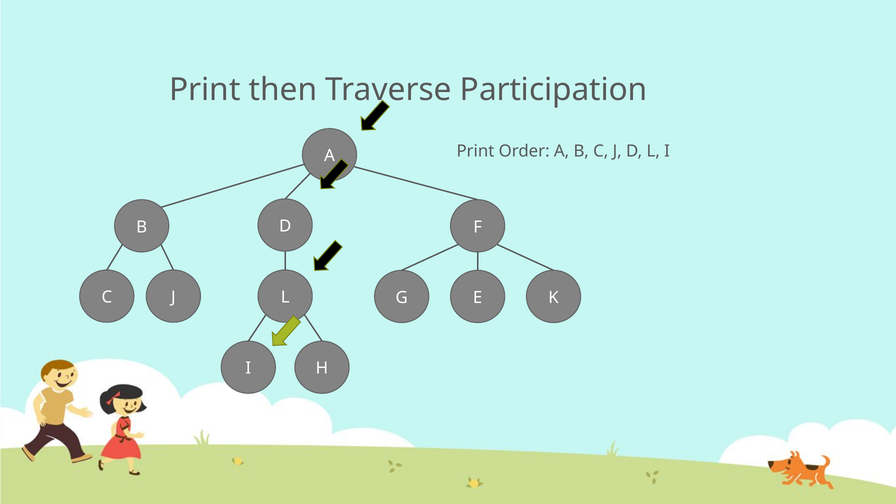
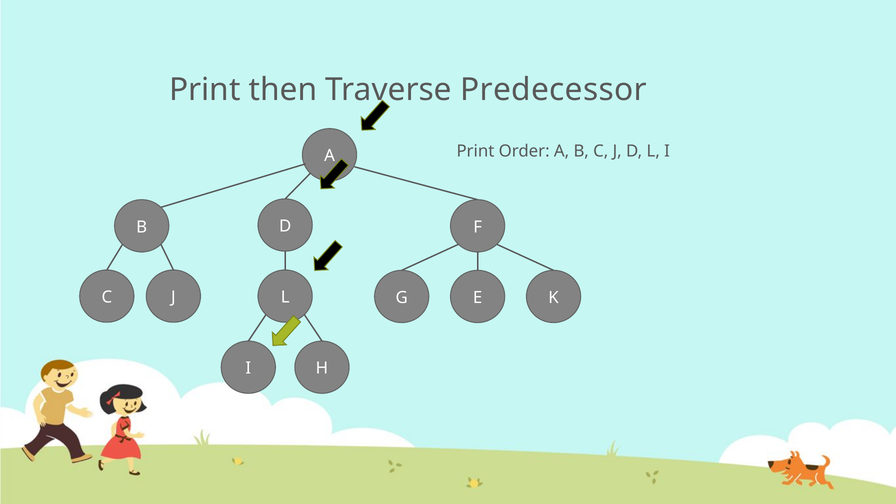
Participation: Participation -> Predecessor
